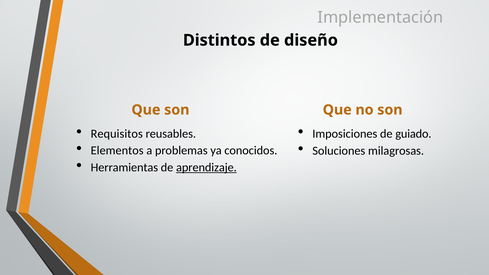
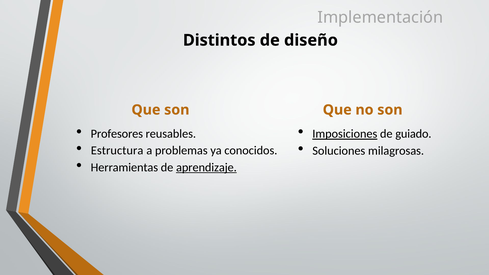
Requisitos: Requisitos -> Profesores
Imposiciones underline: none -> present
Elementos: Elementos -> Estructura
